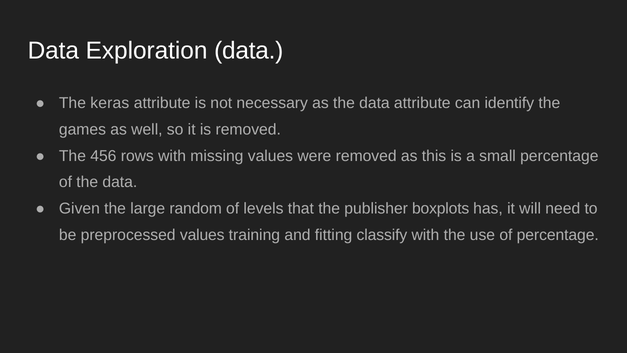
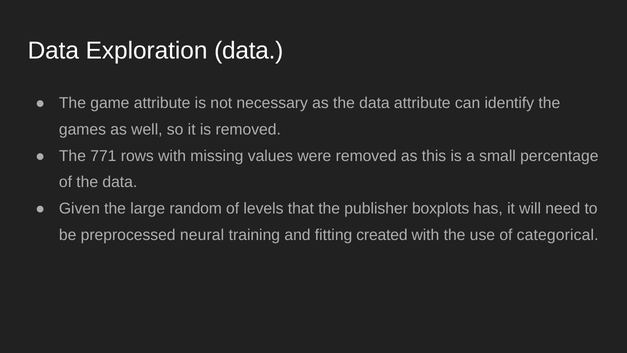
keras: keras -> game
456: 456 -> 771
preprocessed values: values -> neural
classify: classify -> created
of percentage: percentage -> categorical
